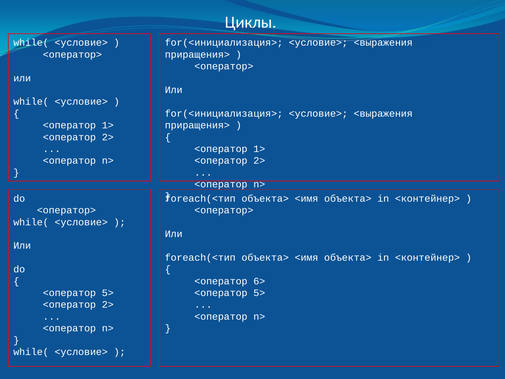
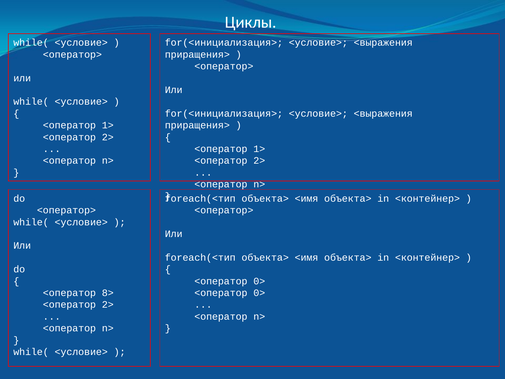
6> at (259, 281): 6> -> 0>
5> at (108, 293): 5> -> 8>
5> at (259, 293): 5> -> 0>
